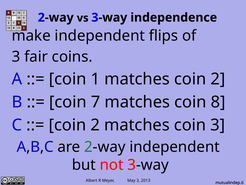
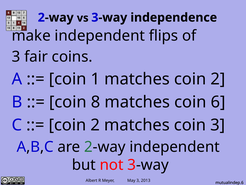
7: 7 -> 8
8: 8 -> 6
